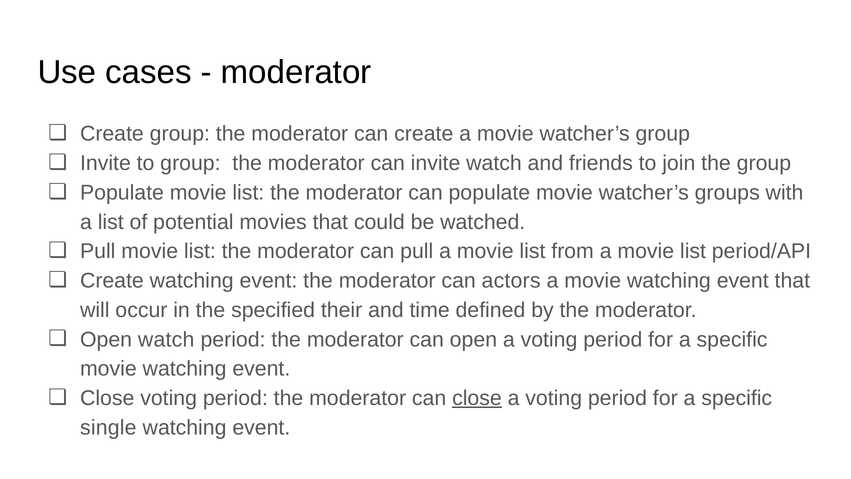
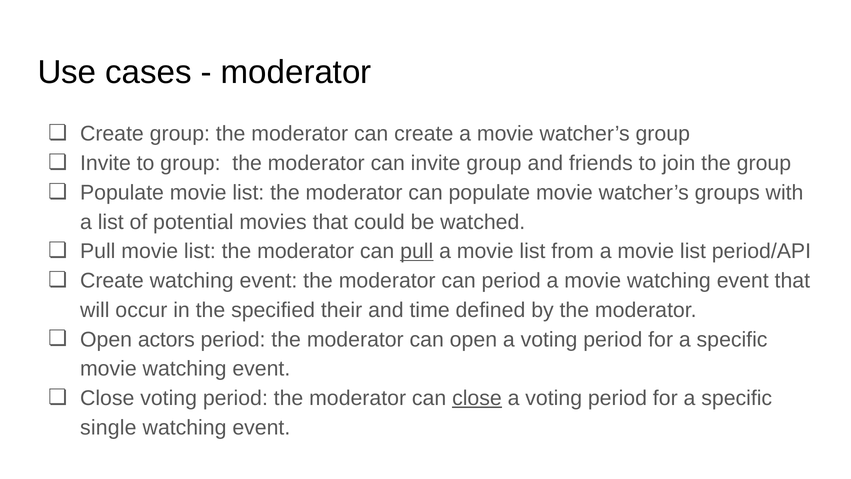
invite watch: watch -> group
pull at (417, 251) underline: none -> present
can actors: actors -> period
Open watch: watch -> actors
